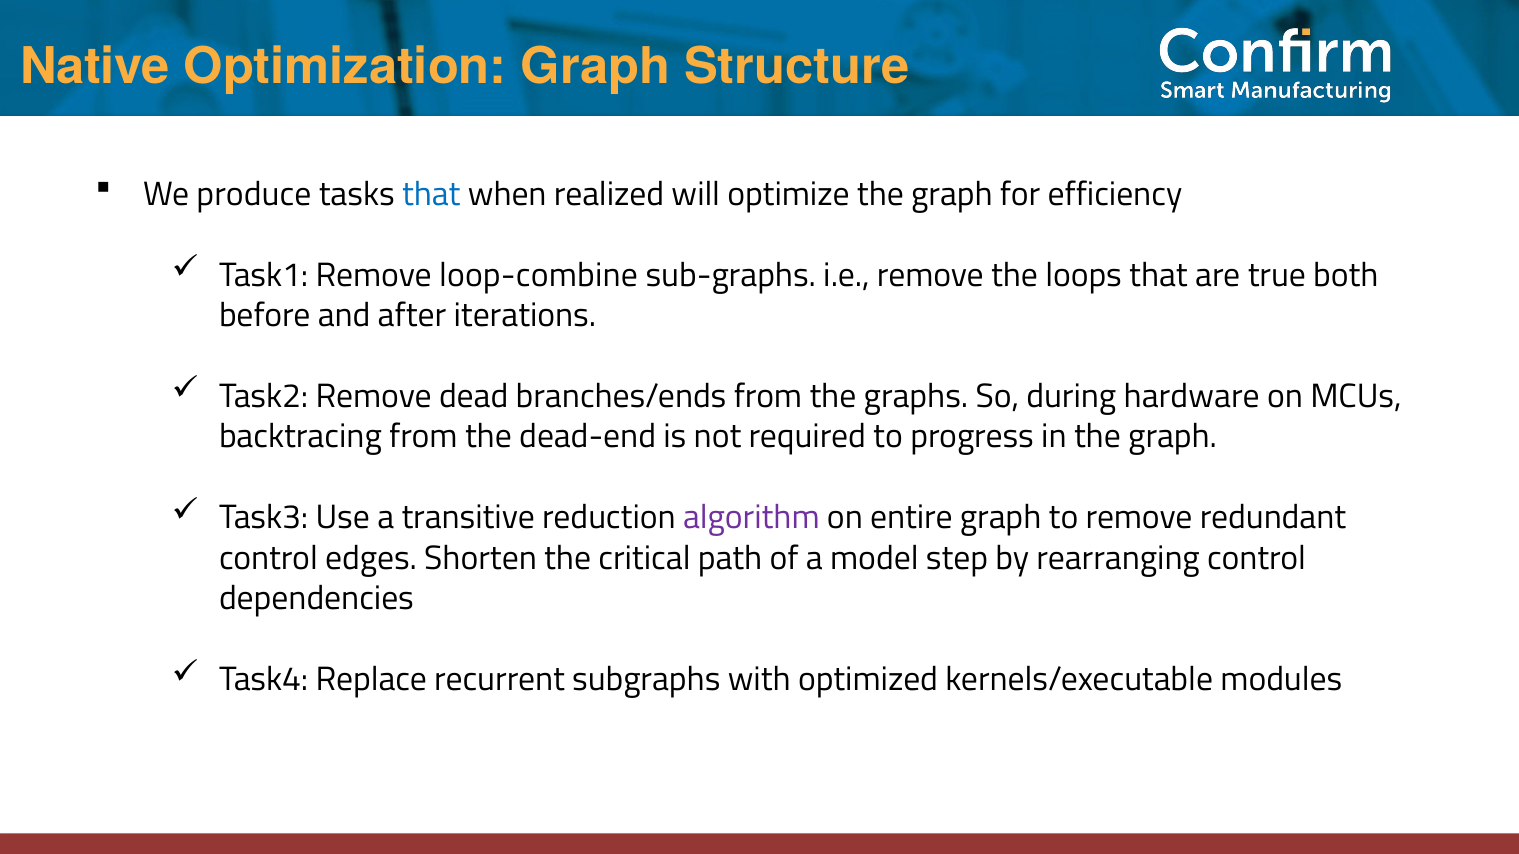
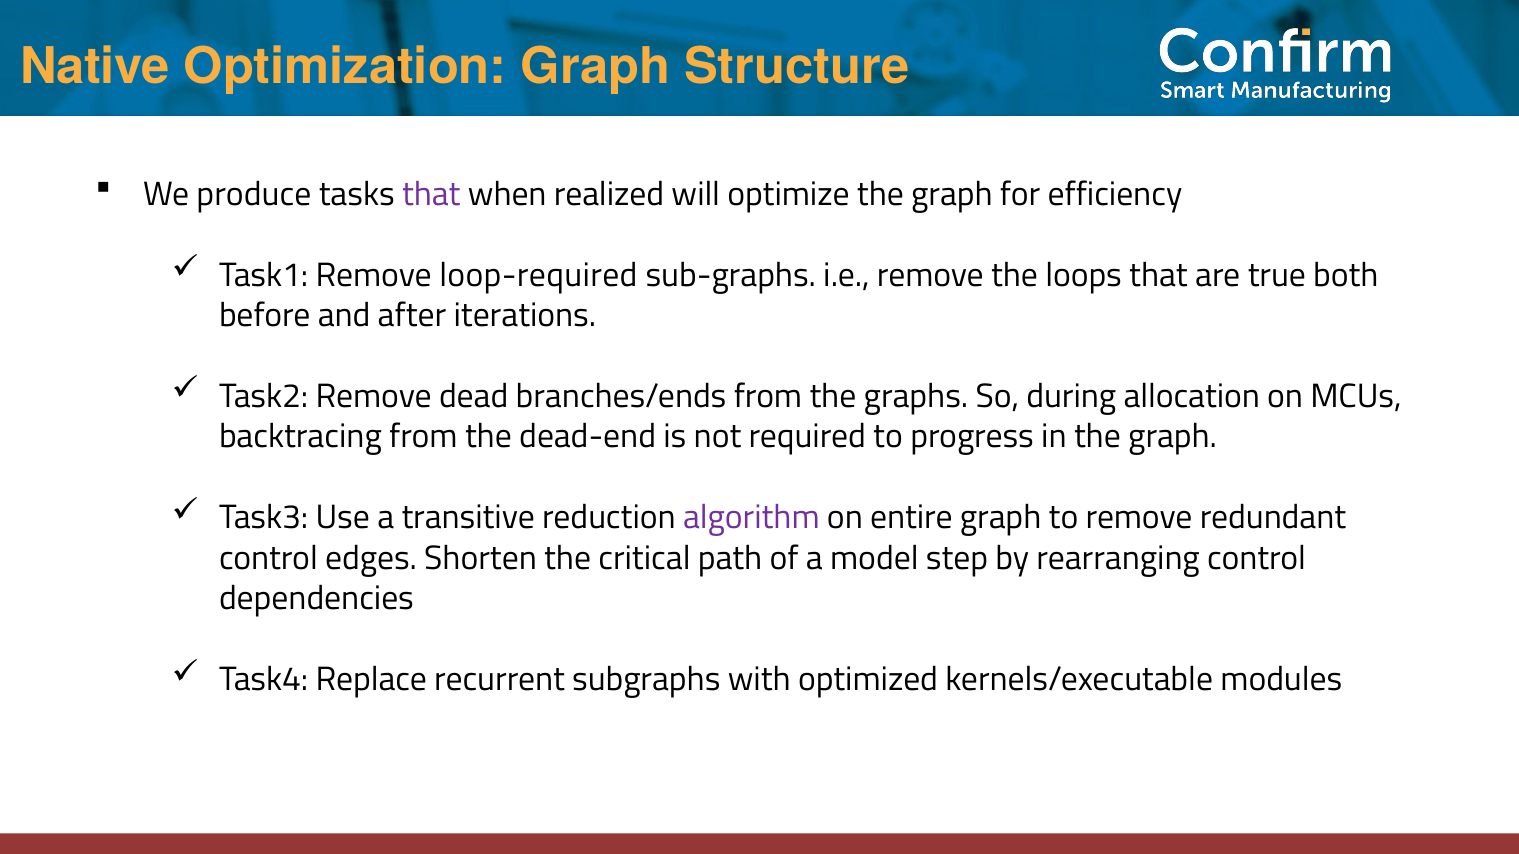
that at (431, 194) colour: blue -> purple
loop-combine: loop-combine -> loop-required
hardware: hardware -> allocation
